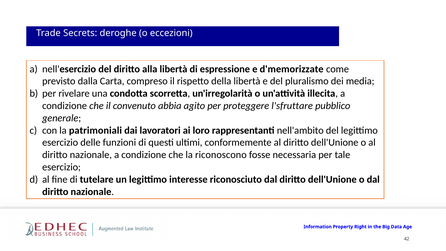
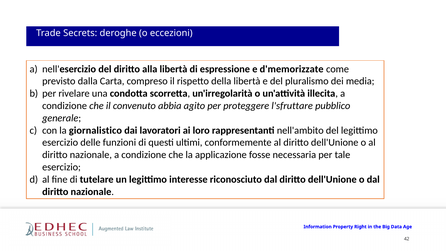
patrimoniali: patrimoniali -> giornalistico
riconoscono: riconoscono -> applicazione
